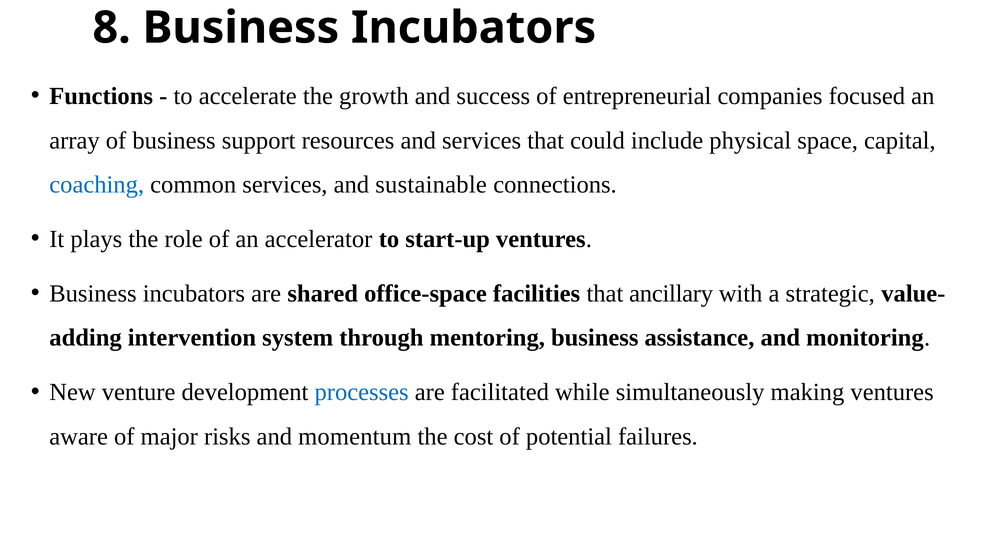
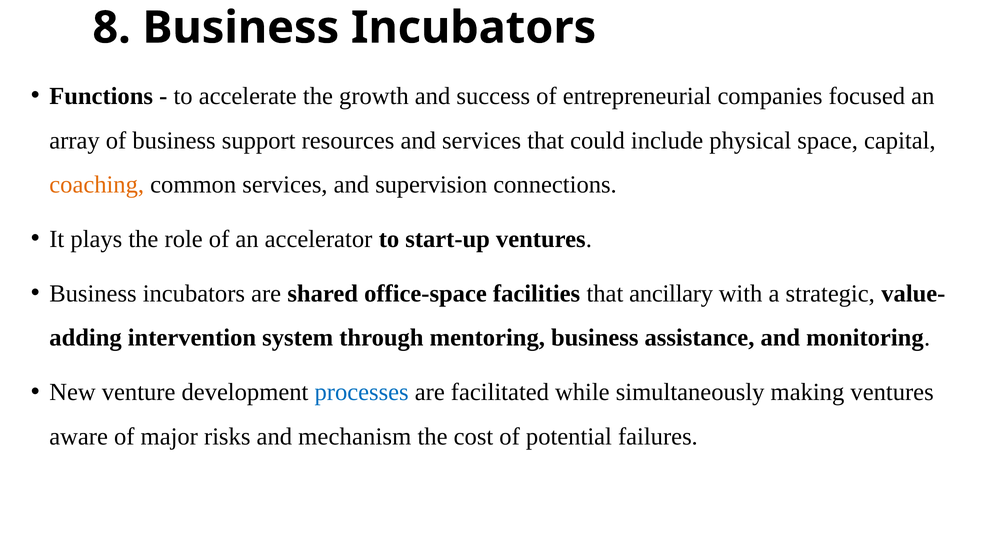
coaching colour: blue -> orange
sustainable: sustainable -> supervision
momentum: momentum -> mechanism
